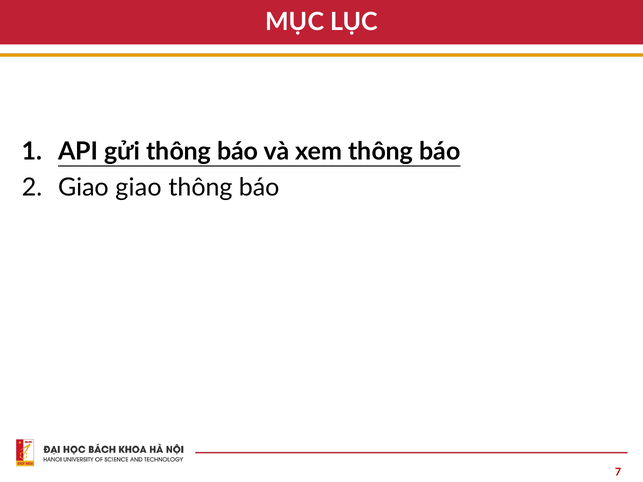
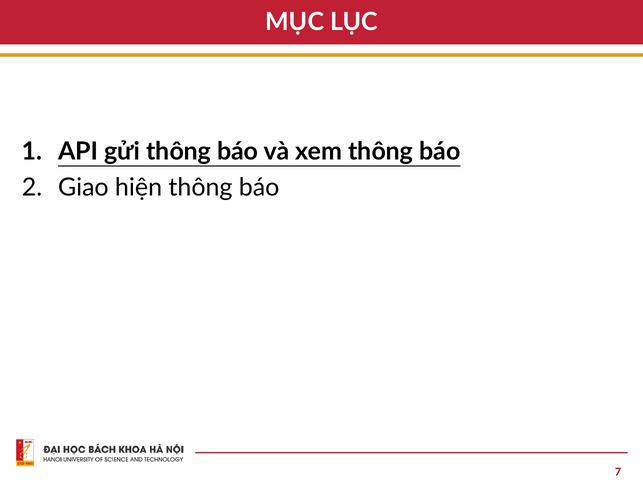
Giao giao: giao -> hiện
